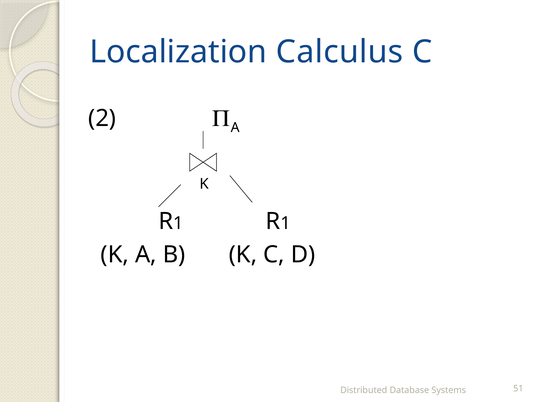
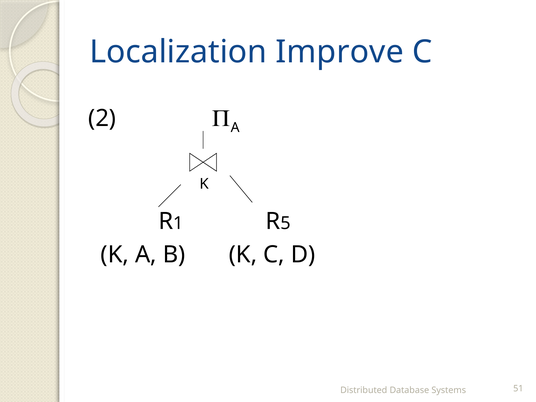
Calculus: Calculus -> Improve
1 at (286, 223): 1 -> 5
